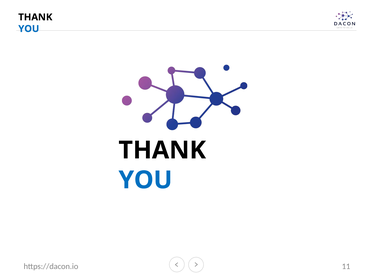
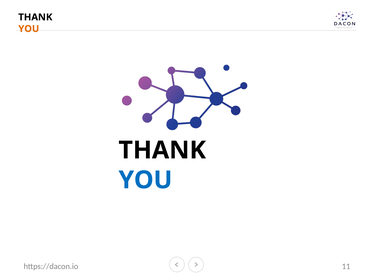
YOU at (29, 29) colour: blue -> orange
